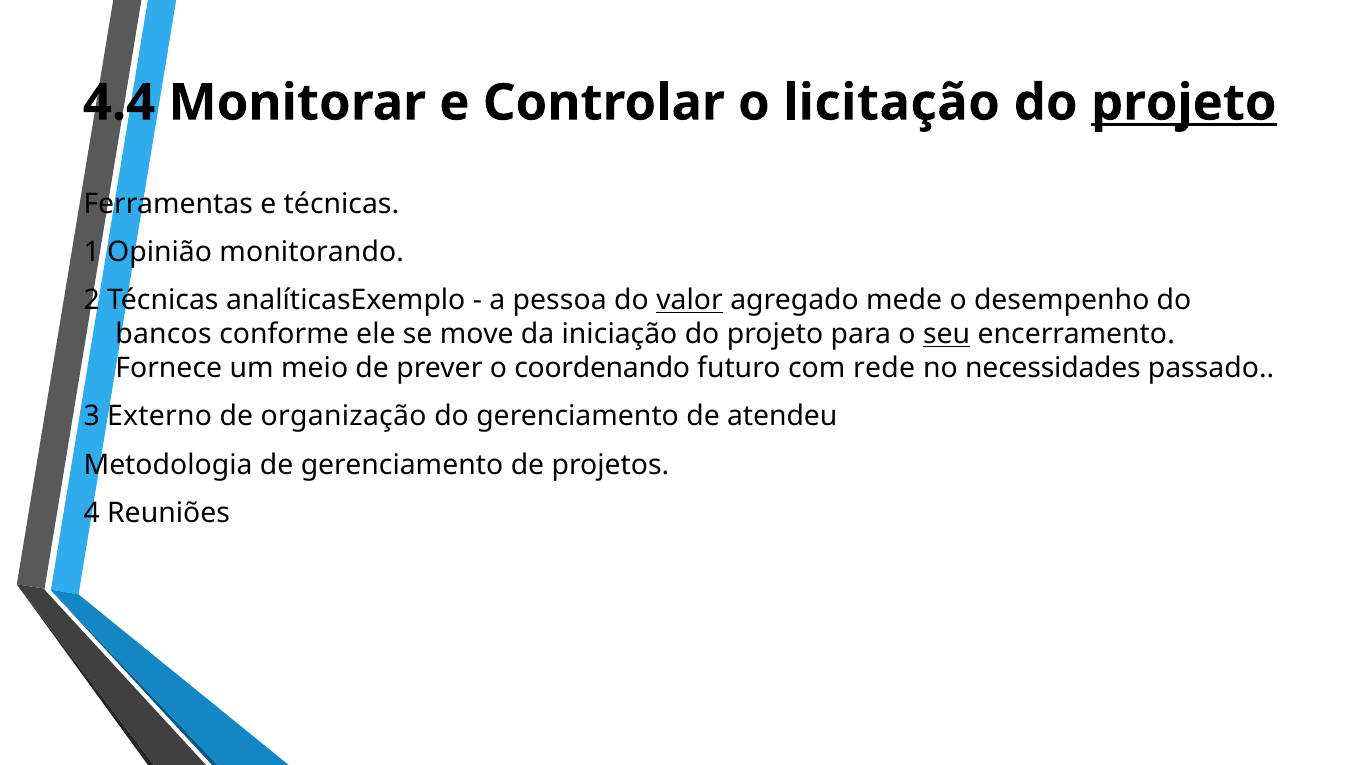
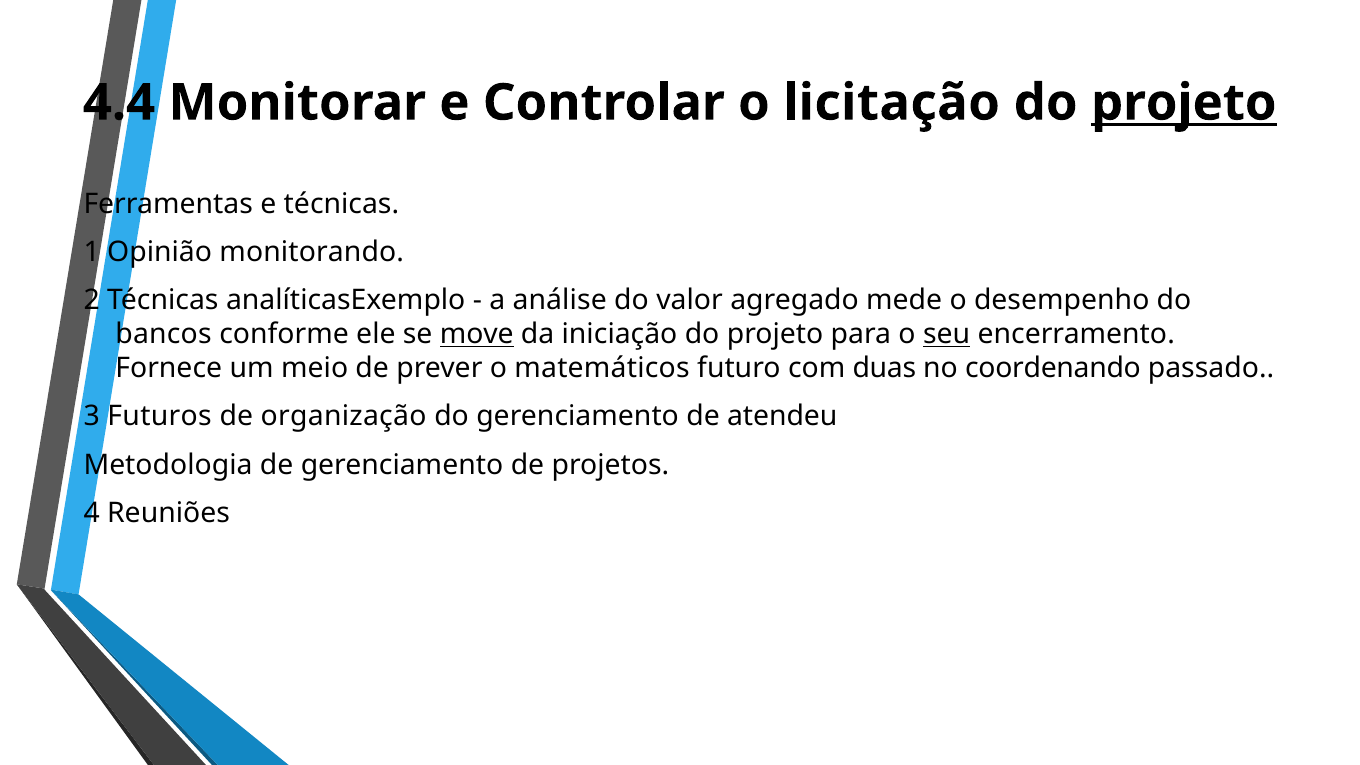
pessoa: pessoa -> análise
valor underline: present -> none
move underline: none -> present
coordenando: coordenando -> matemáticos
rede: rede -> duas
necessidades: necessidades -> coordenando
Externo: Externo -> Futuros
